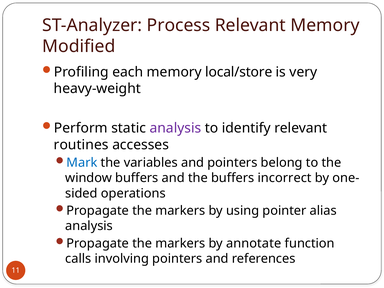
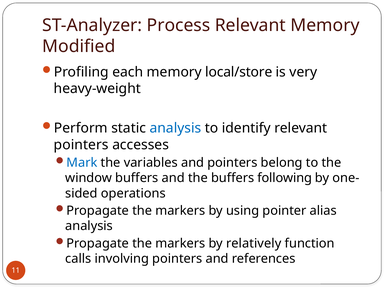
analysis at (175, 128) colour: purple -> blue
routines at (81, 145): routines -> pointers
incorrect: incorrect -> following
annotate: annotate -> relatively
